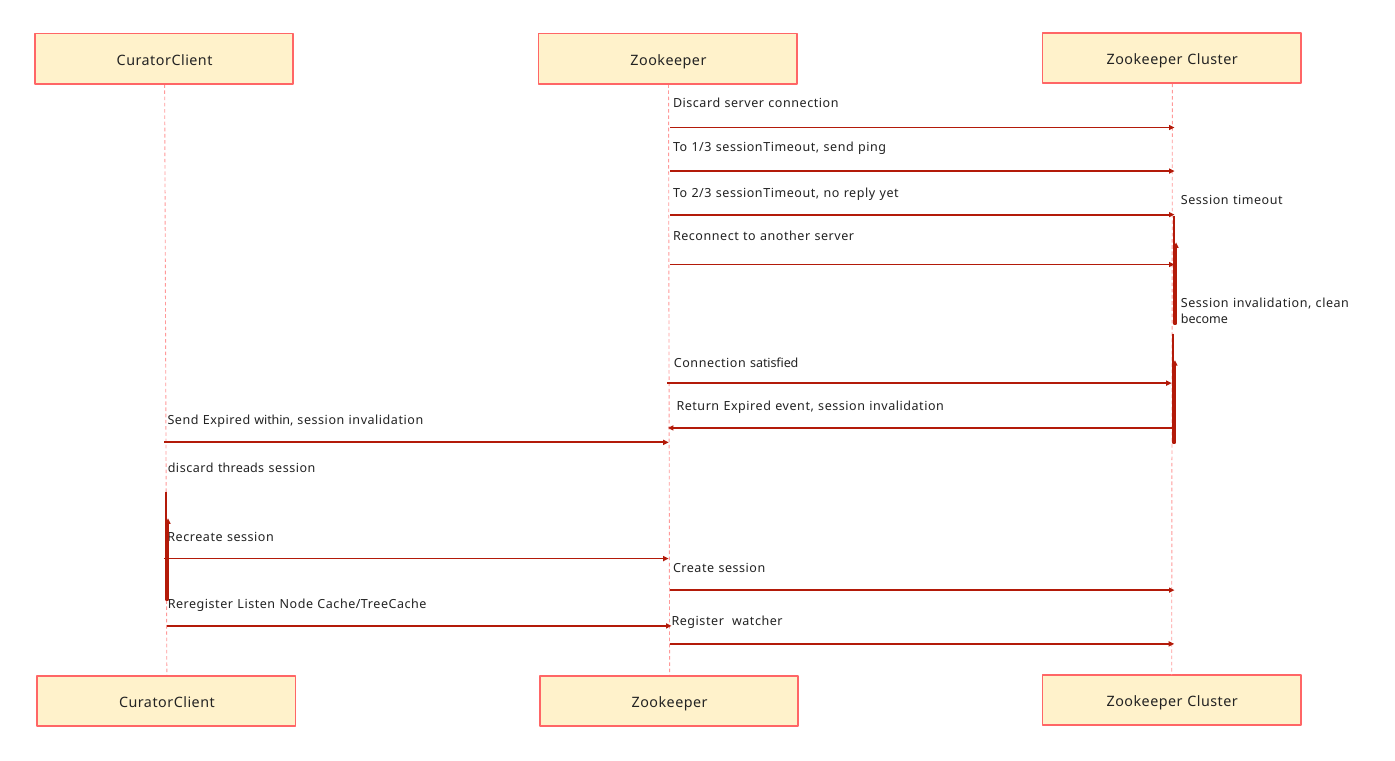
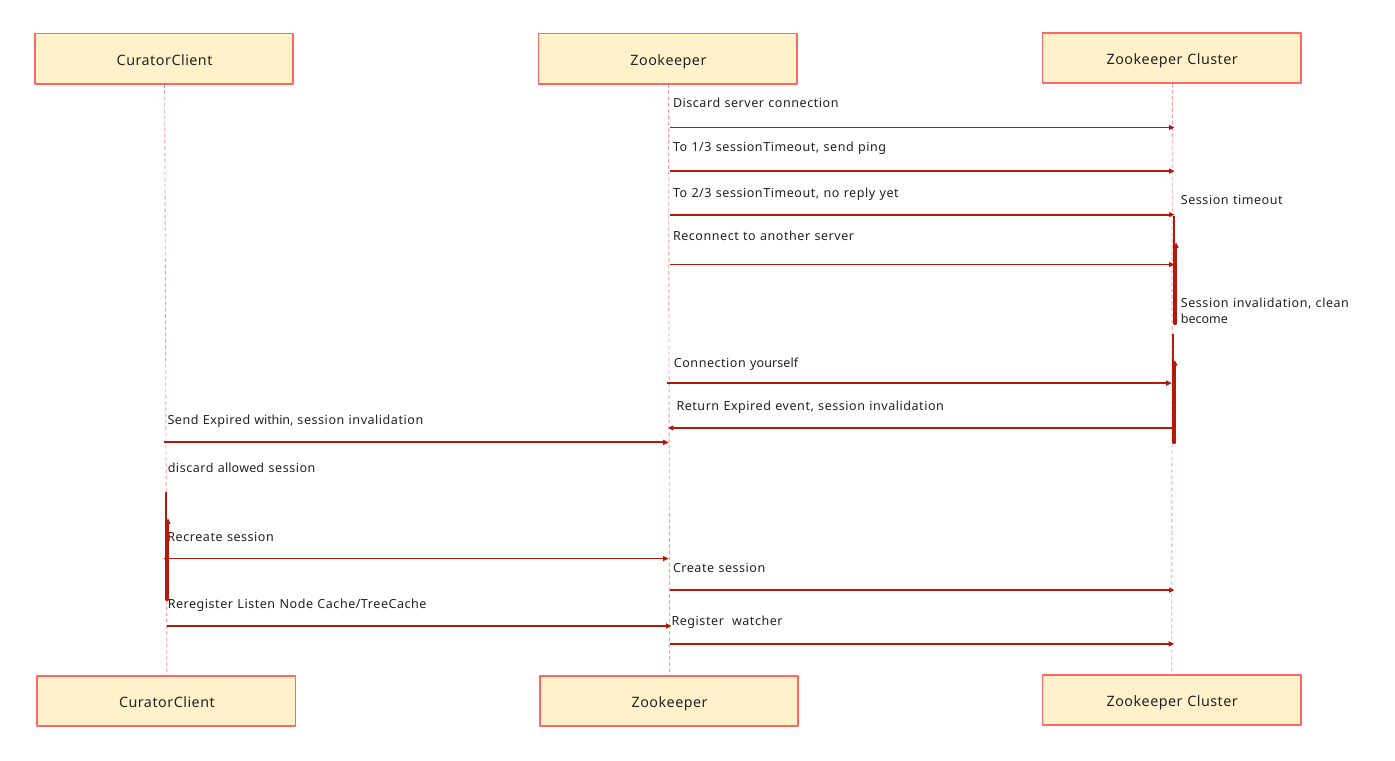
satisfied: satisfied -> yourself
threads: threads -> allowed
